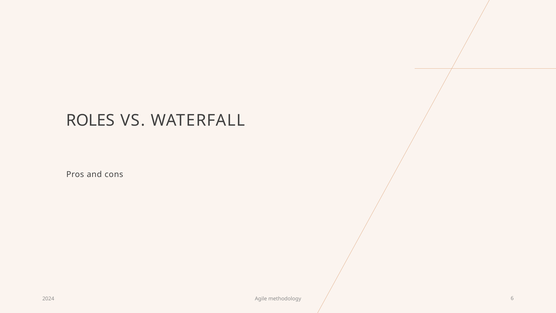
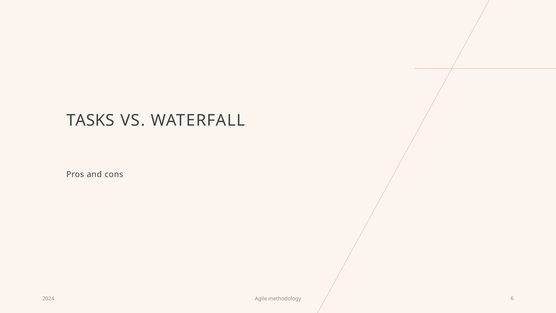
ROLES: ROLES -> TASKS
